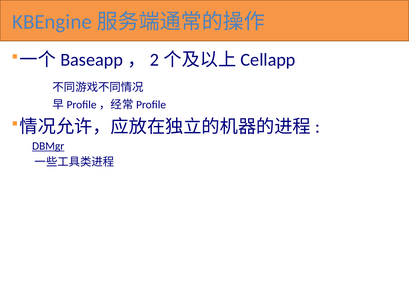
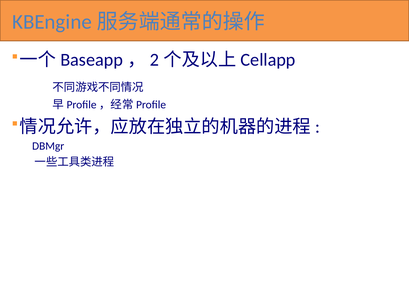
DBMgr underline: present -> none
